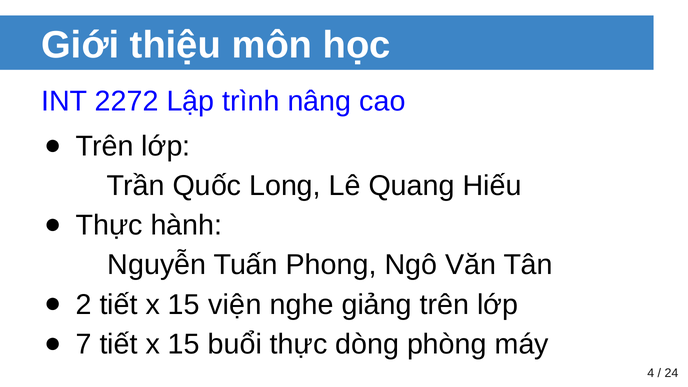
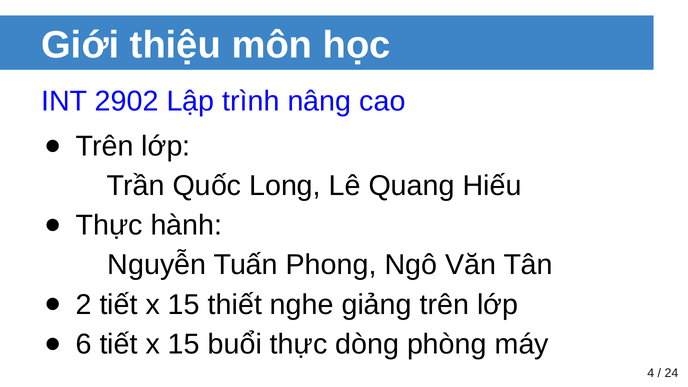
2272: 2272 -> 2902
viện: viện -> thiết
7: 7 -> 6
